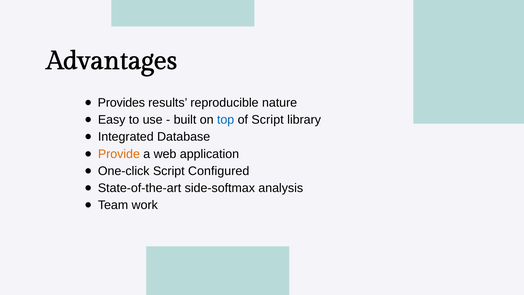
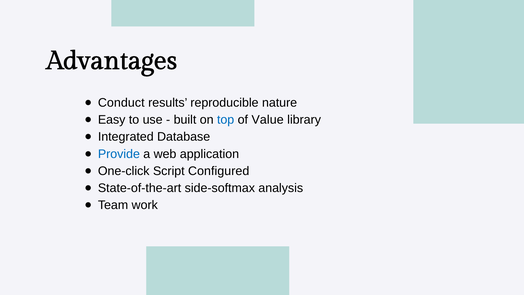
Provides: Provides -> Conduct
of Script: Script -> Value
Provide colour: orange -> blue
